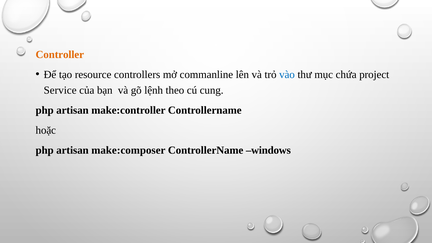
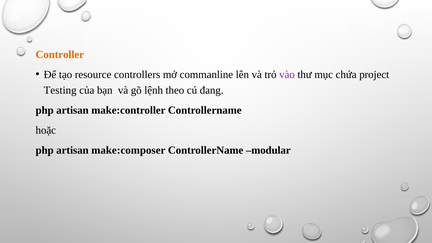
vào colour: blue -> purple
Service: Service -> Testing
cung: cung -> đang
windows: windows -> modular
